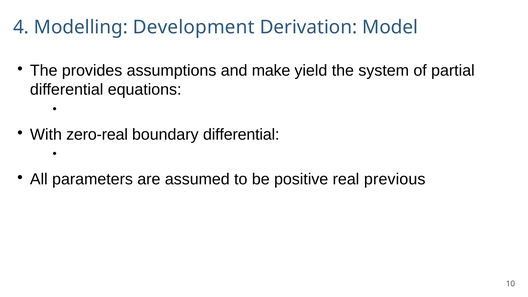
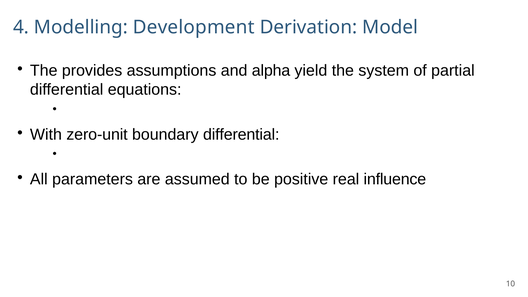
make: make -> alpha
zero-real: zero-real -> zero-unit
previous: previous -> influence
